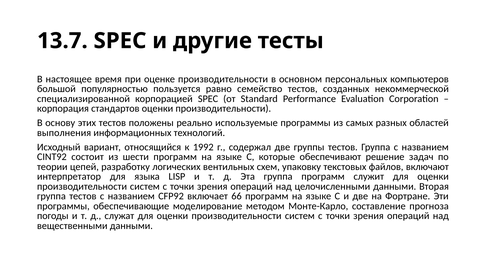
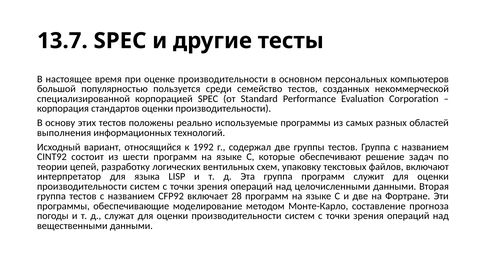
равно: равно -> среди
66: 66 -> 28
